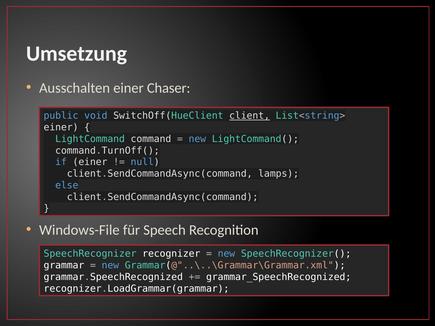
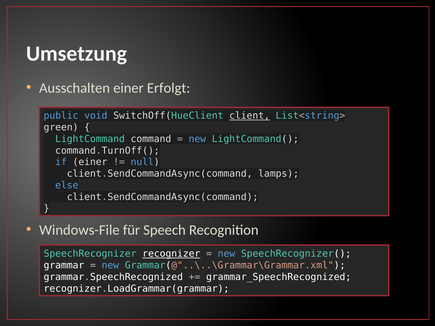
Chaser: Chaser -> Erfolgt
einer at (61, 127): einer -> green
recognizer underline: none -> present
